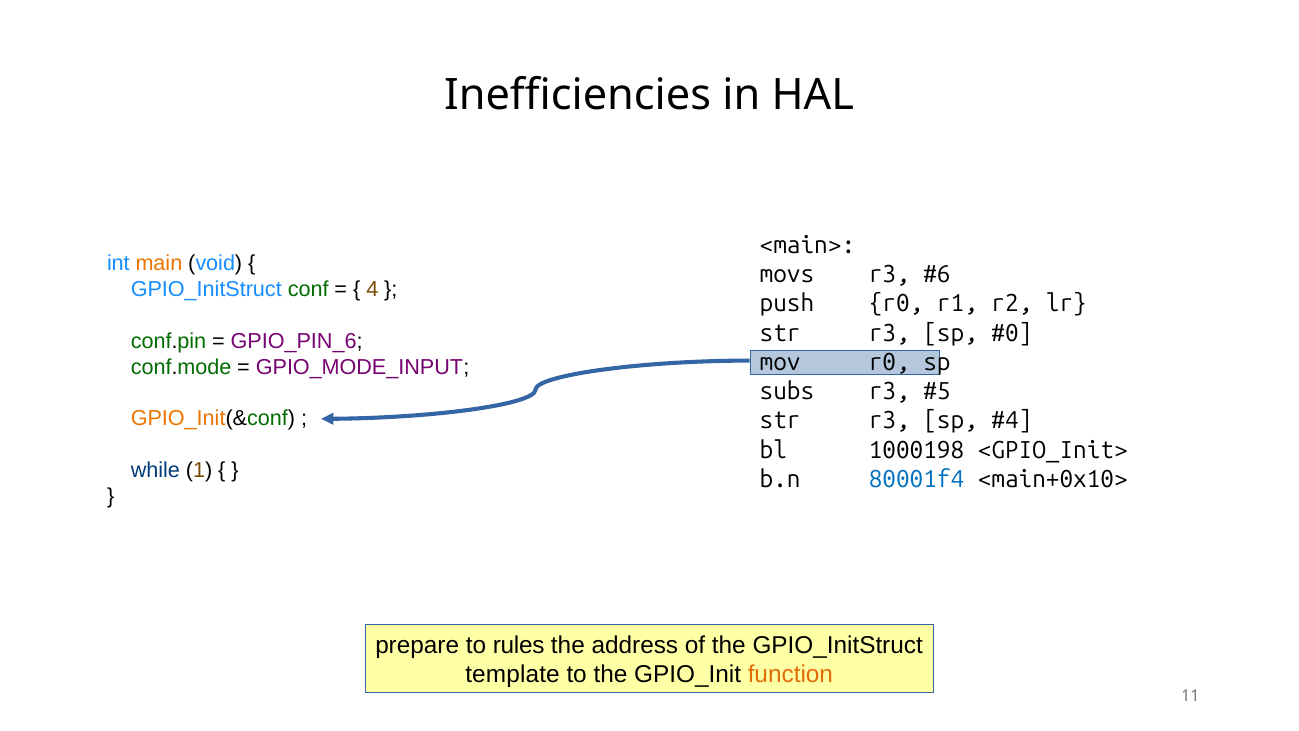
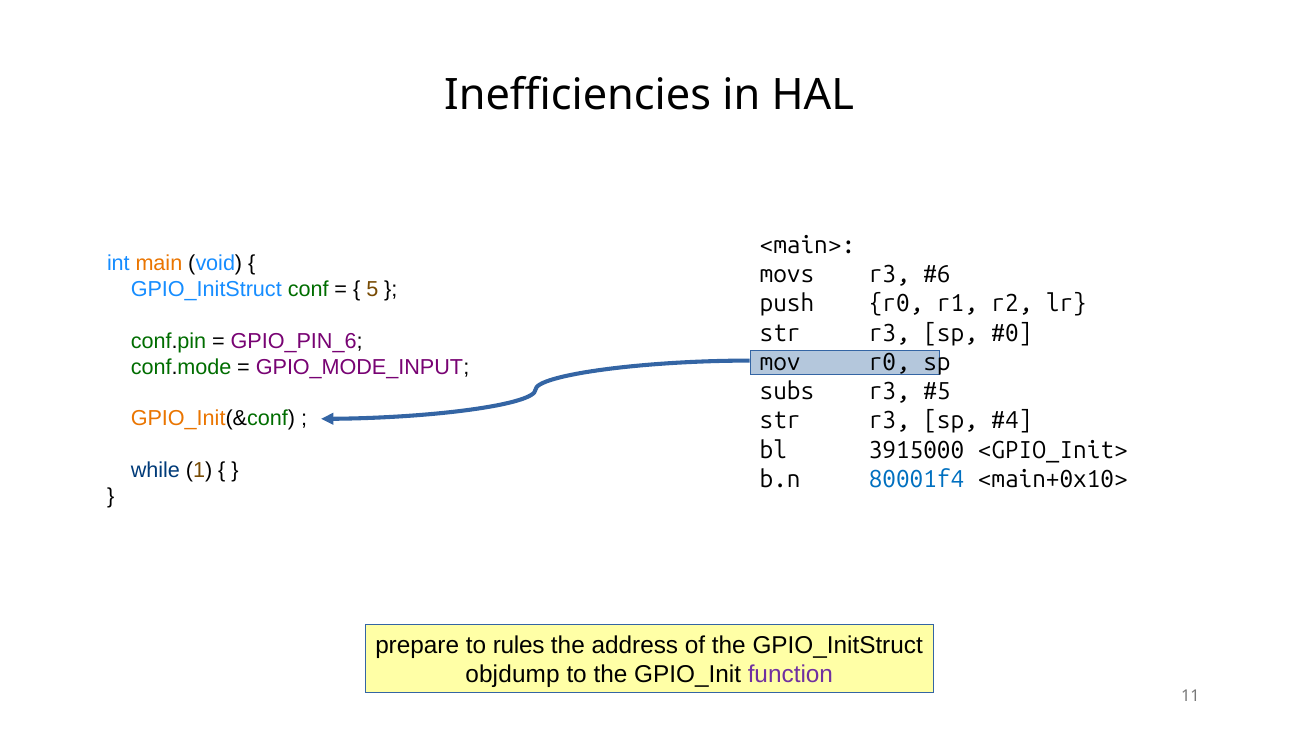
4: 4 -> 5
1000198: 1000198 -> 3915000
template: template -> objdump
function colour: orange -> purple
